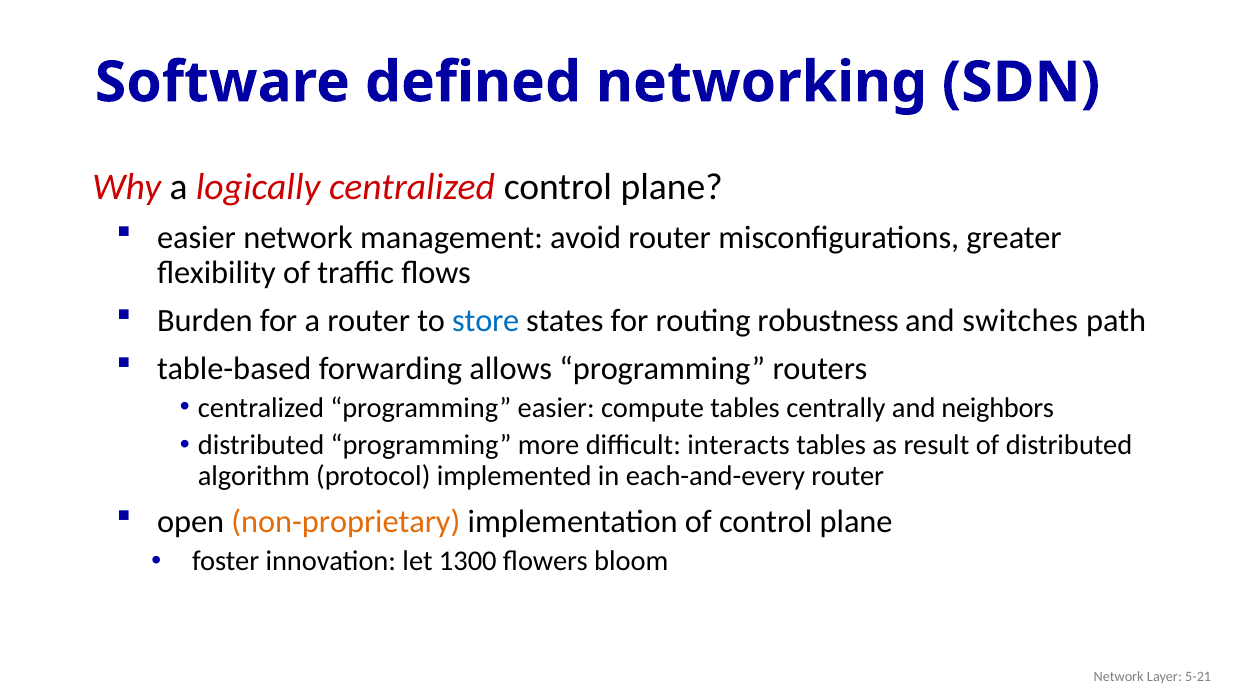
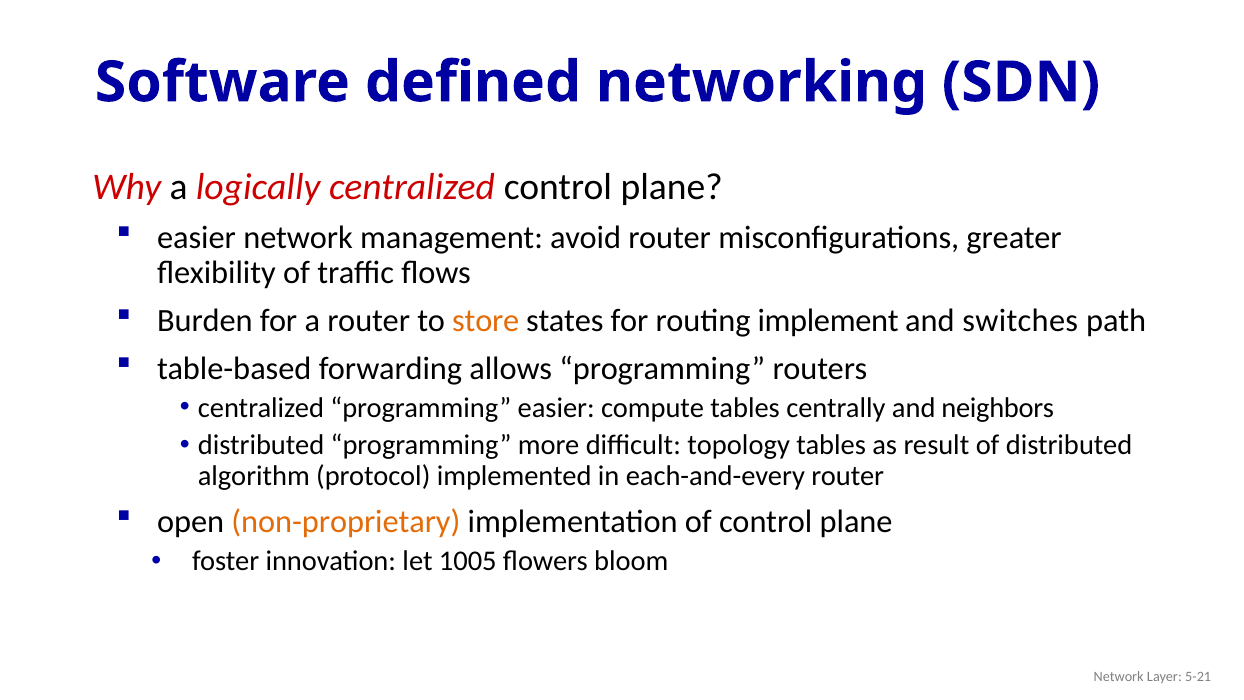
store colour: blue -> orange
robustness: robustness -> implement
interacts: interacts -> topology
1300: 1300 -> 1005
